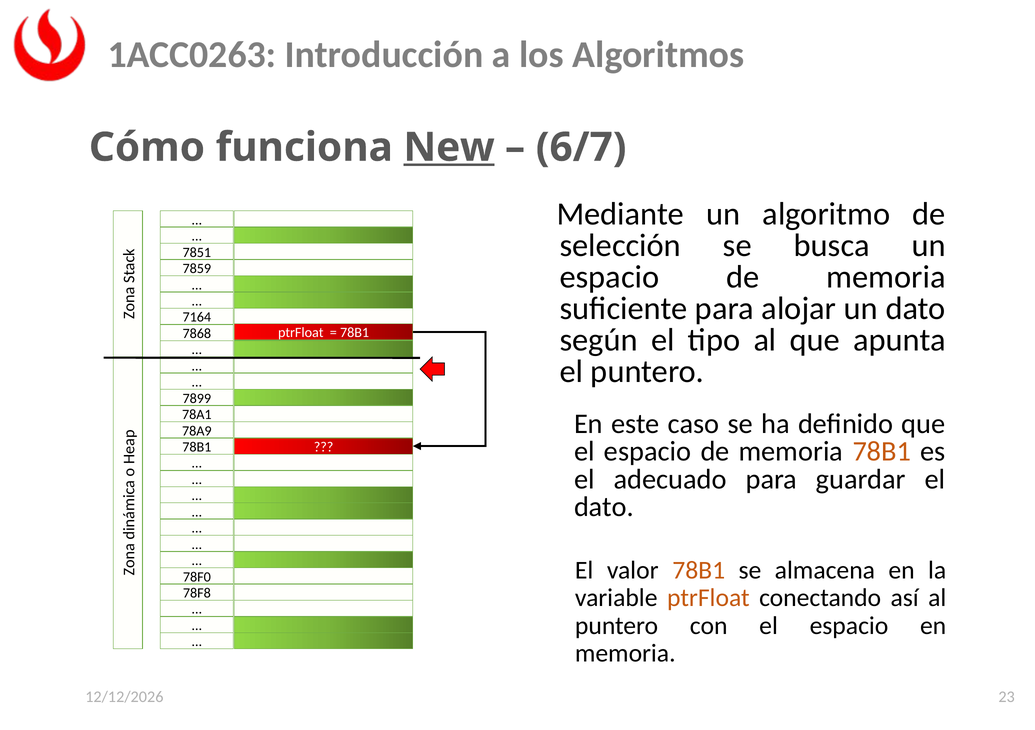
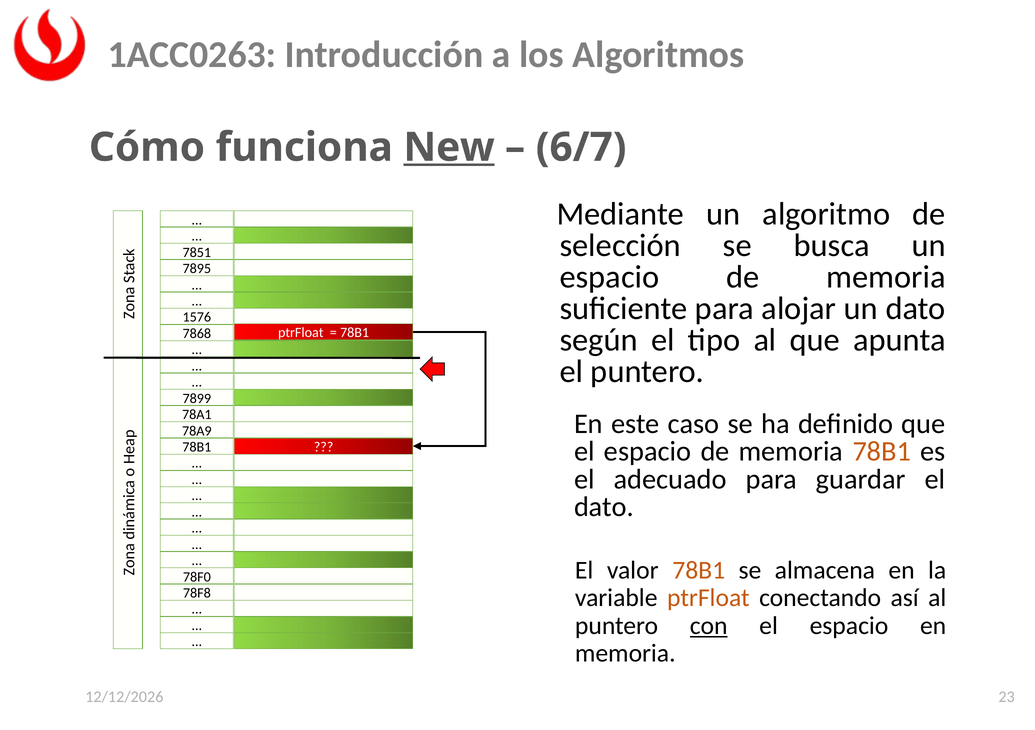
7859: 7859 -> 7895
7164: 7164 -> 1576
con underline: none -> present
